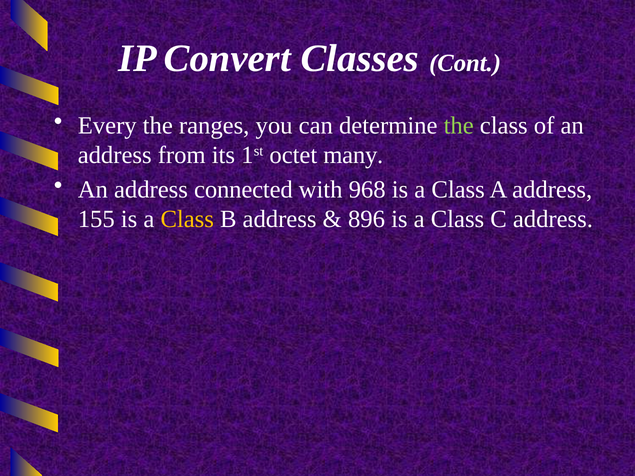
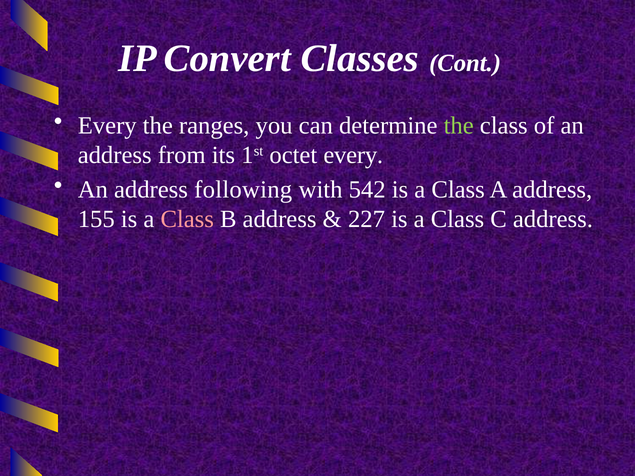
octet many: many -> every
connected: connected -> following
968: 968 -> 542
Class at (187, 219) colour: yellow -> pink
896: 896 -> 227
